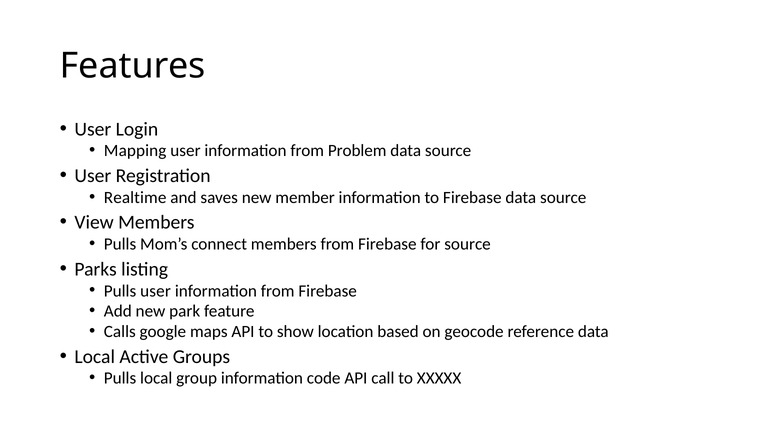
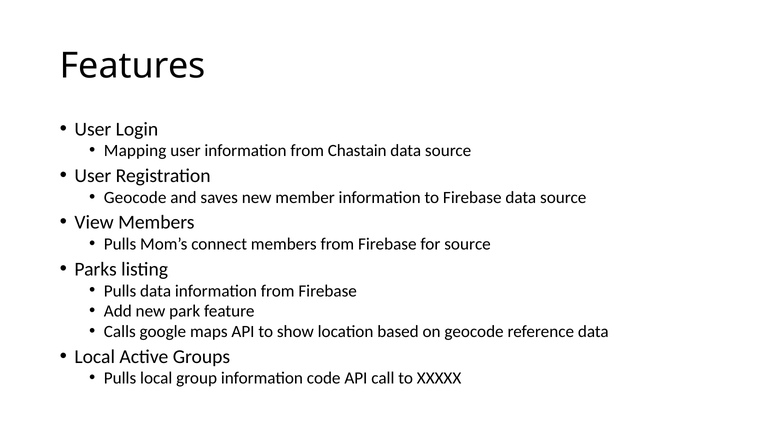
Problem: Problem -> Chastain
Realtime at (135, 197): Realtime -> Geocode
Pulls user: user -> data
